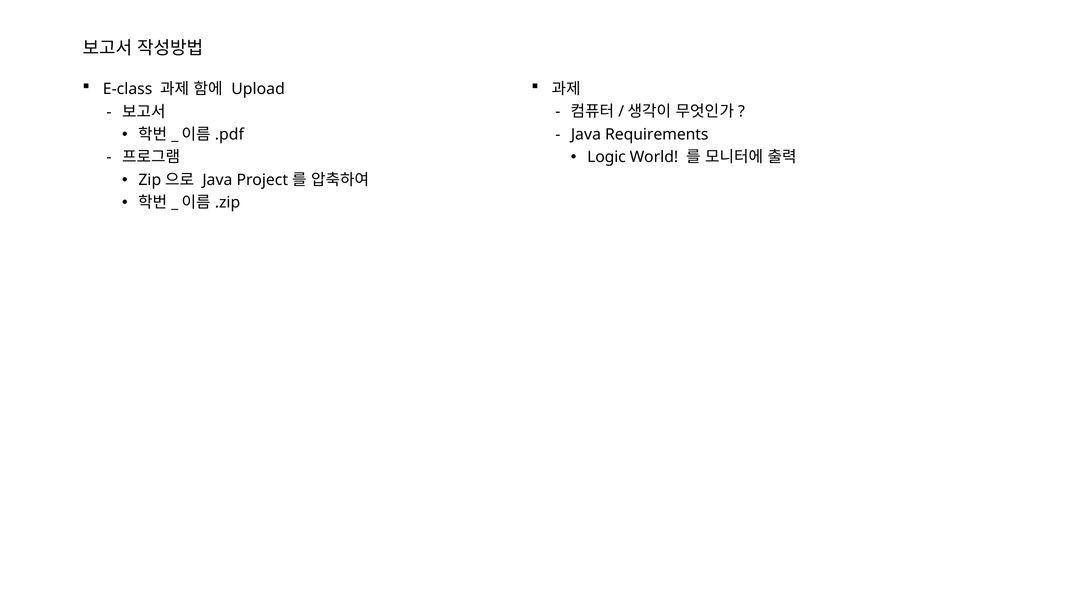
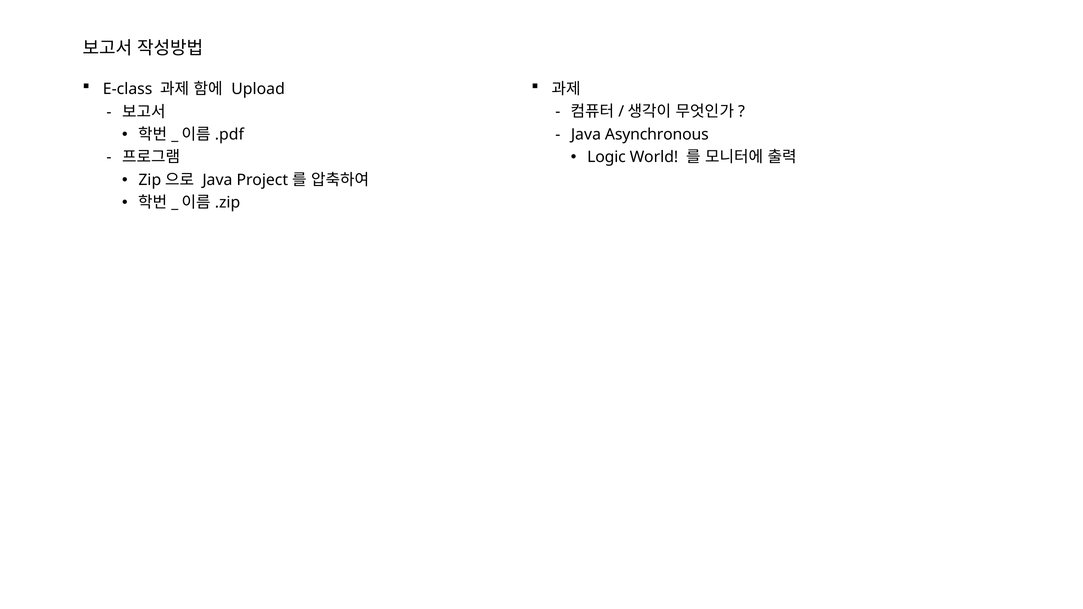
Requirements: Requirements -> Asynchronous
